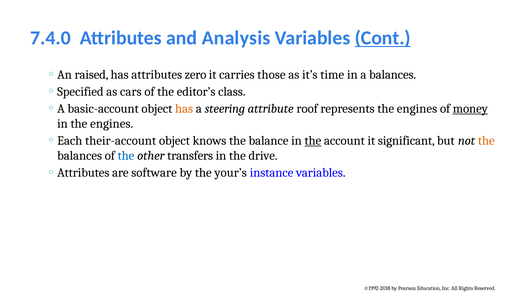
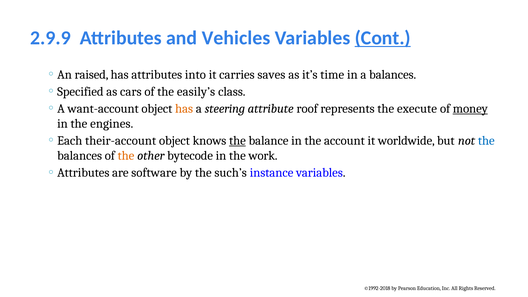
7.4.0: 7.4.0 -> 2.9.9
Analysis: Analysis -> Vehicles
zero: zero -> into
those: those -> saves
editor’s: editor’s -> easily’s
basic-account: basic-account -> want-account
represents the engines: engines -> execute
the at (237, 141) underline: none -> present
the at (313, 141) underline: present -> none
significant: significant -> worldwide
the at (486, 141) colour: orange -> blue
the at (126, 156) colour: blue -> orange
transfers: transfers -> bytecode
drive: drive -> work
your’s: your’s -> such’s
